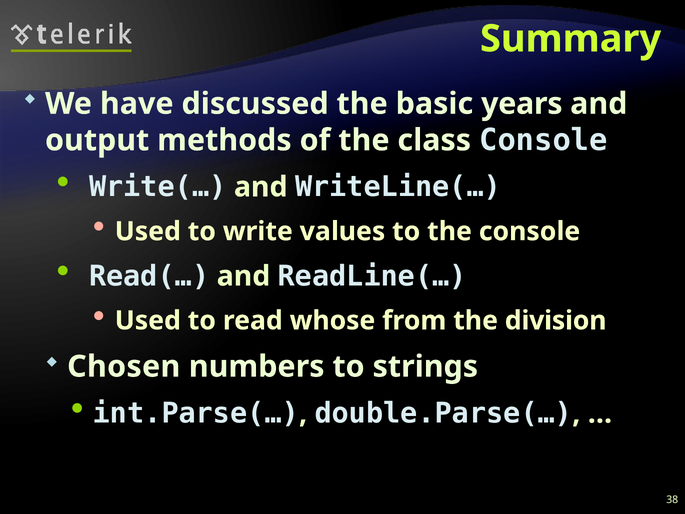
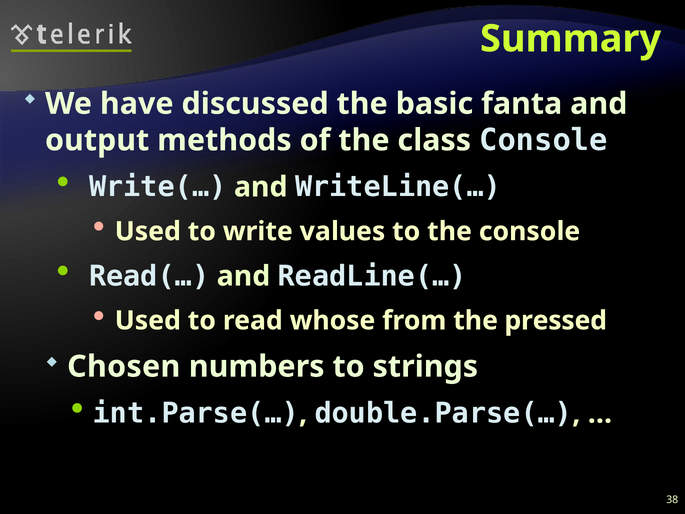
years: years -> fanta
division: division -> pressed
